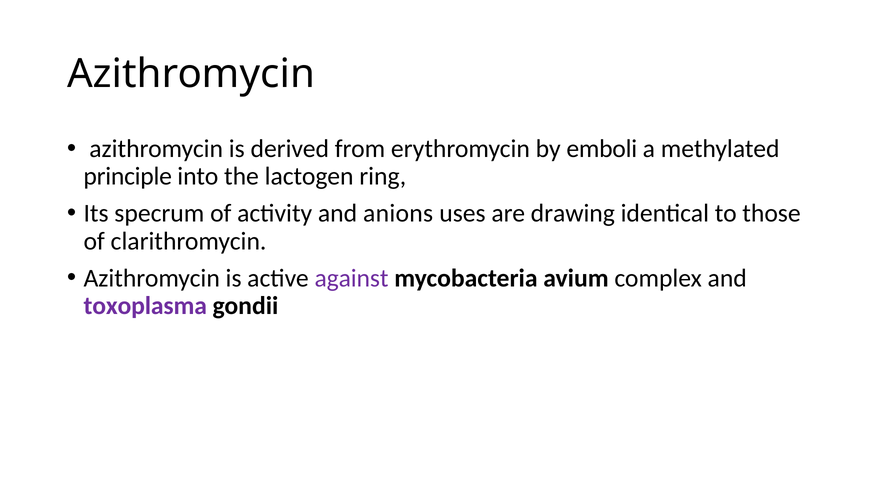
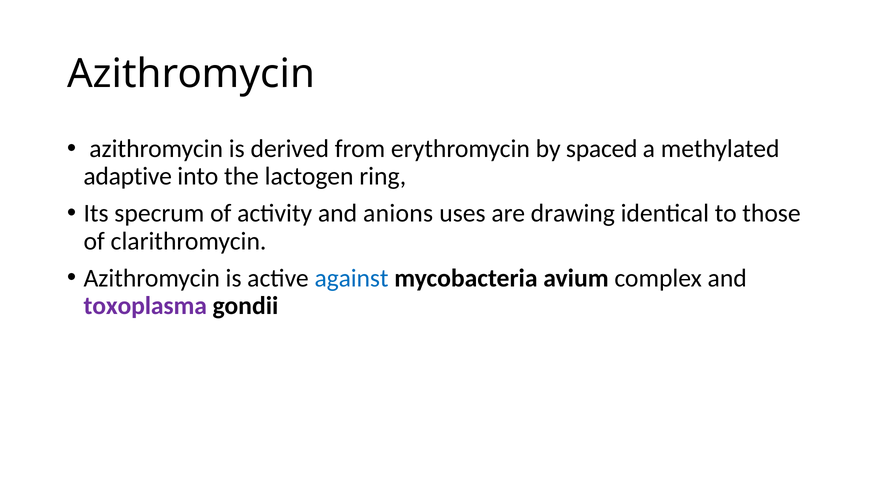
emboli: emboli -> spaced
principle: principle -> adaptive
against colour: purple -> blue
